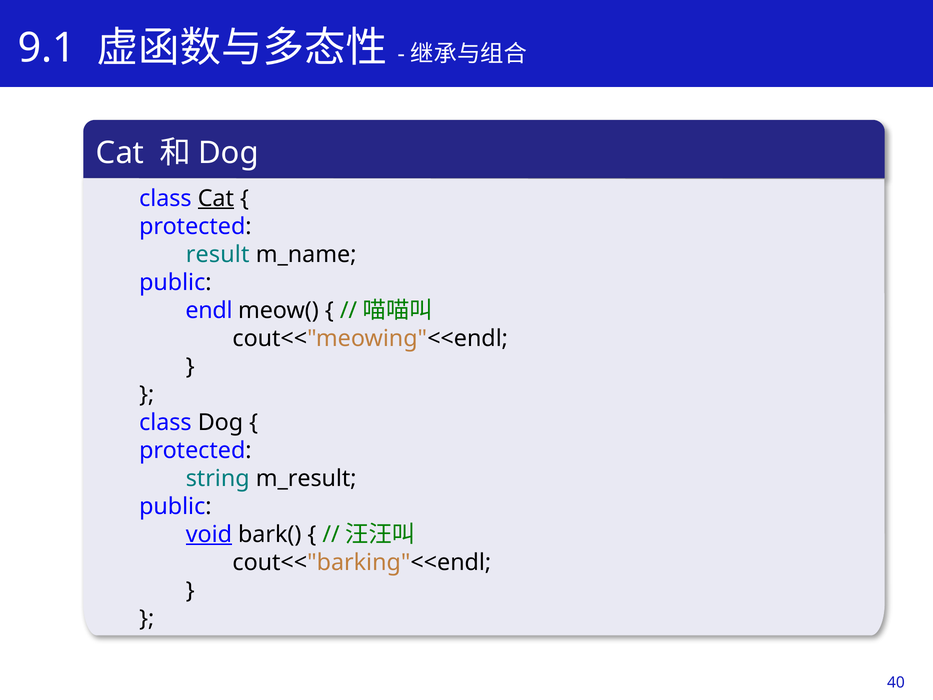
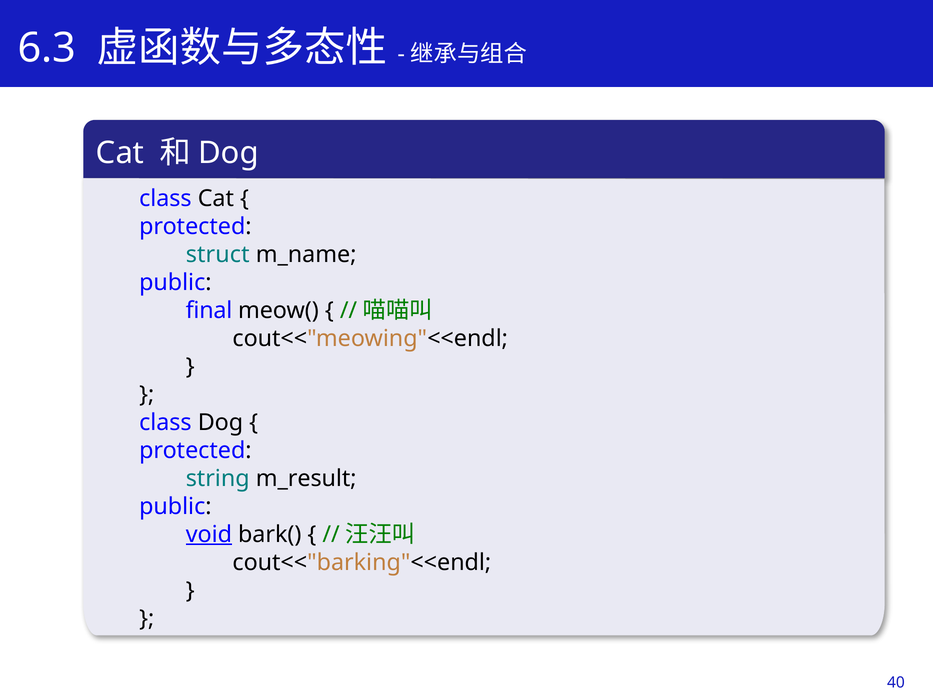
9.1: 9.1 -> 6.3
Cat at (216, 198) underline: present -> none
result: result -> struct
endl: endl -> final
